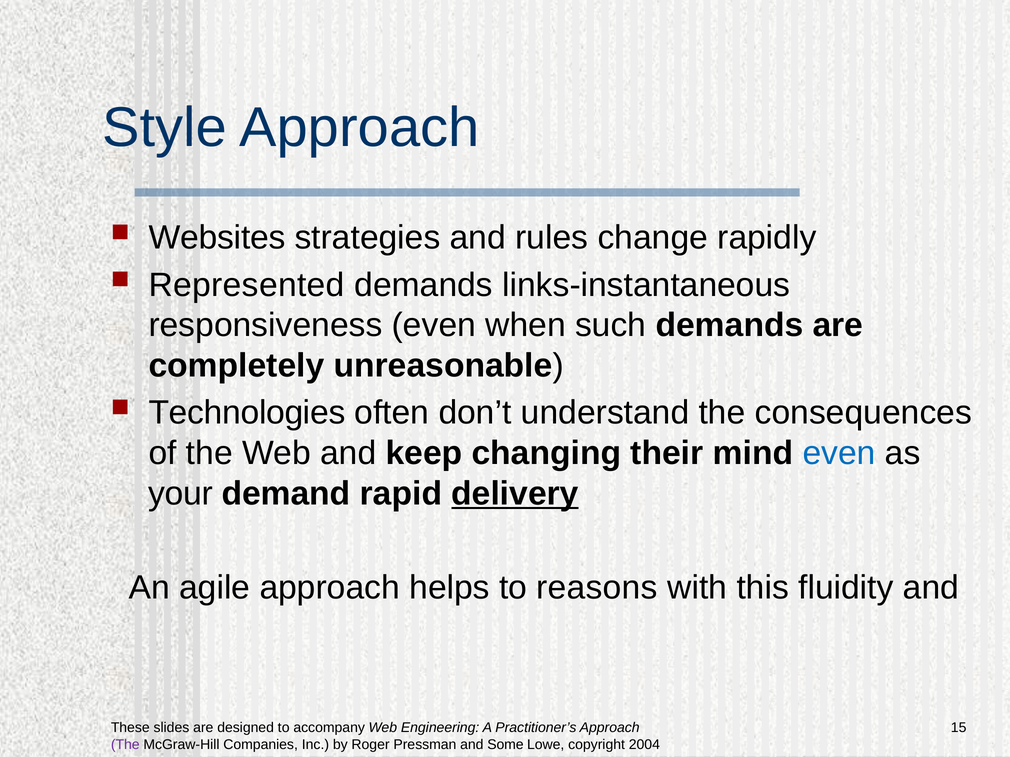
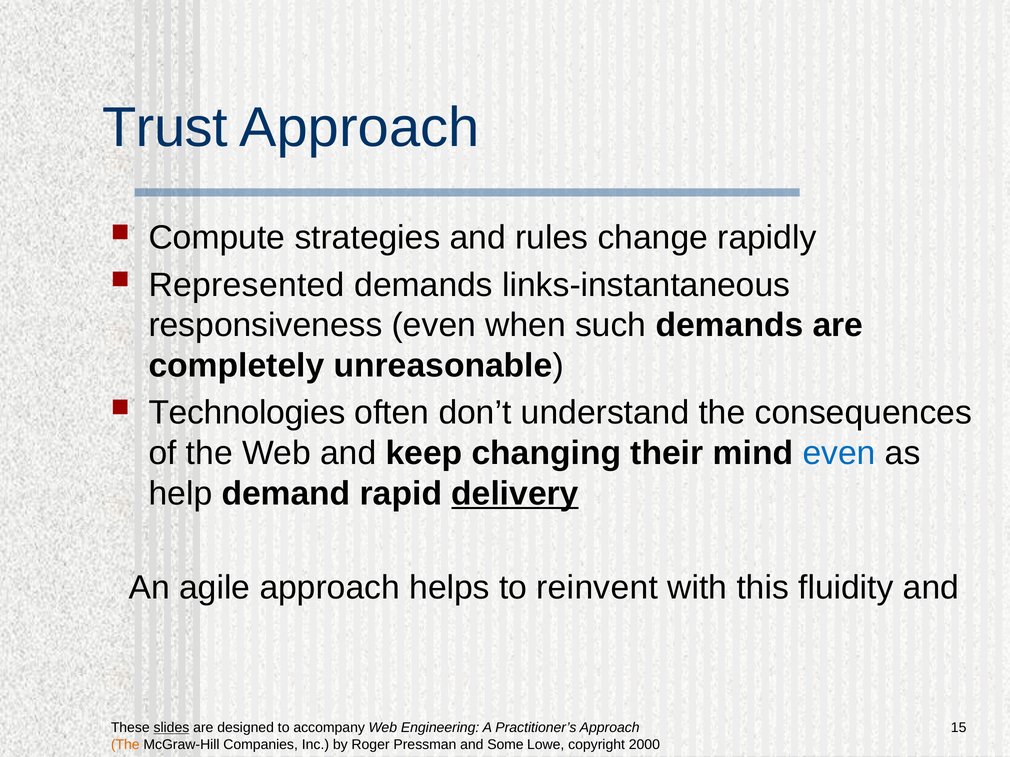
Style: Style -> Trust
Websites: Websites -> Compute
your: your -> help
reasons: reasons -> reinvent
slides underline: none -> present
The at (125, 745) colour: purple -> orange
2004: 2004 -> 2000
